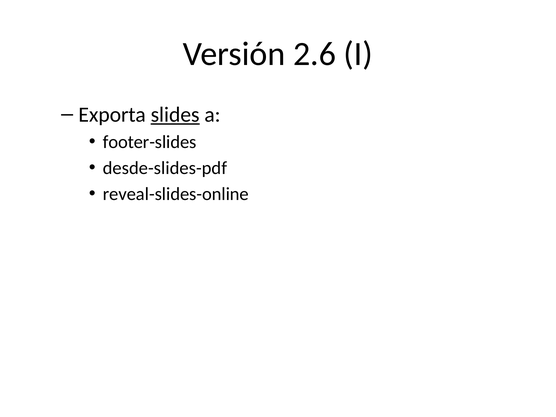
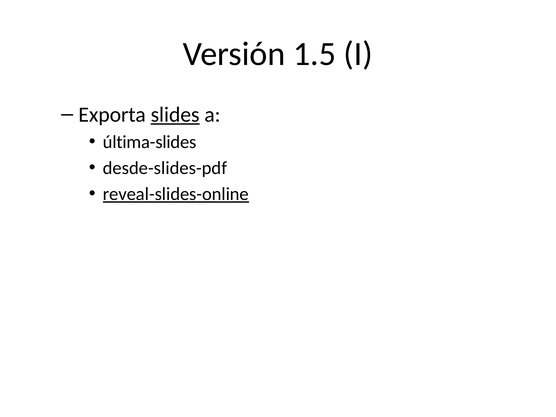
2.6: 2.6 -> 1.5
footer-slides: footer-slides -> última-slides
reveal-slides-online underline: none -> present
